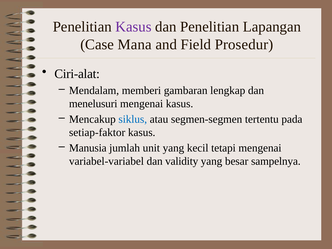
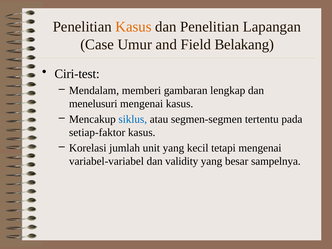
Kasus at (133, 27) colour: purple -> orange
Mana: Mana -> Umur
Prosedur: Prosedur -> Belakang
Ciri-alat: Ciri-alat -> Ciri-test
Manusia: Manusia -> Korelasi
